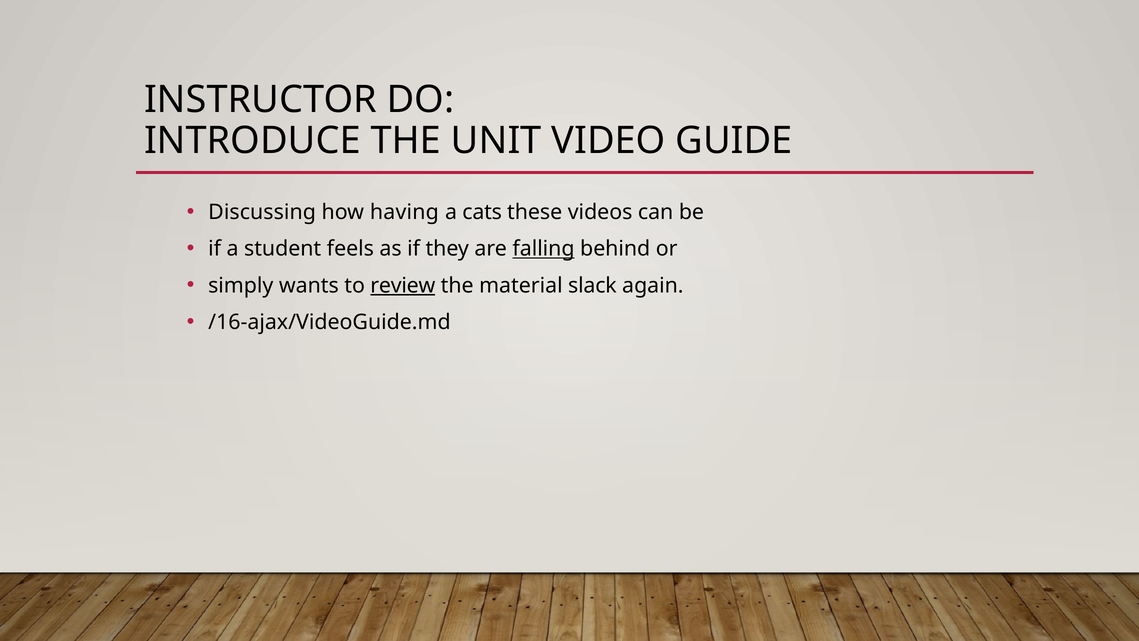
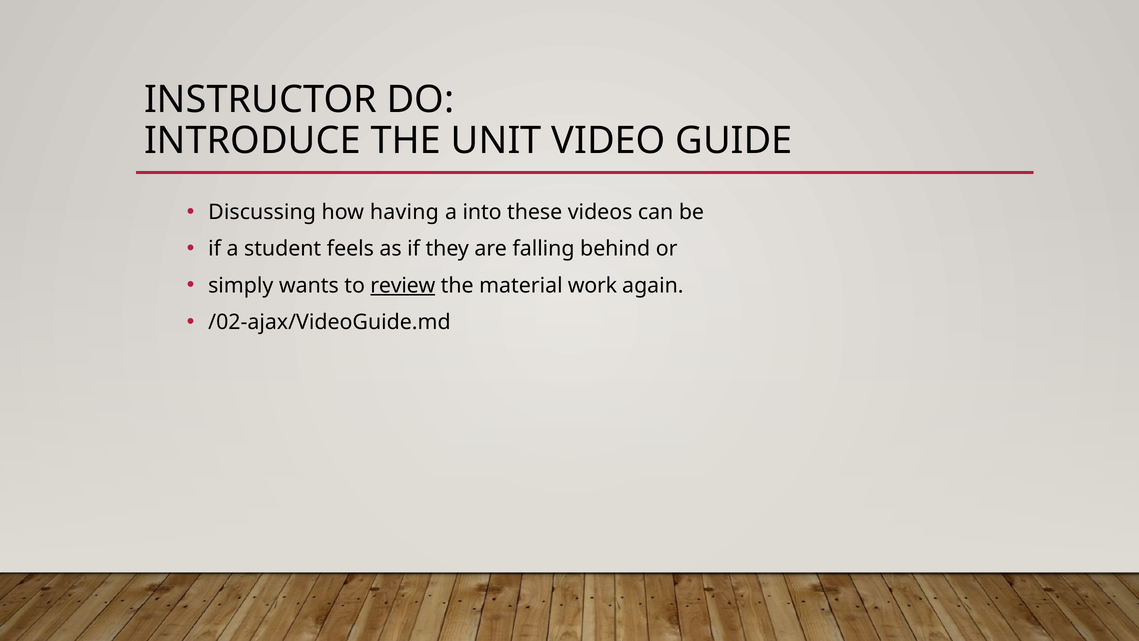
cats: cats -> into
falling underline: present -> none
slack: slack -> work
/16-ajax/VideoGuide.md: /16-ajax/VideoGuide.md -> /02-ajax/VideoGuide.md
